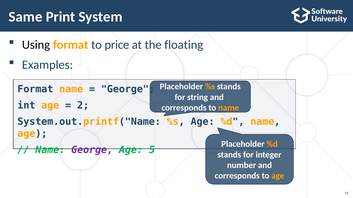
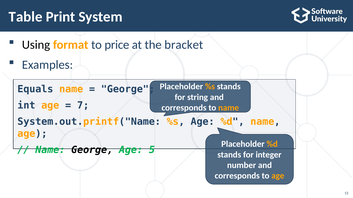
Same: Same -> Table
floating: floating -> bracket
Format at (35, 89): Format -> Equals
2: 2 -> 7
George at (92, 150) colour: purple -> black
